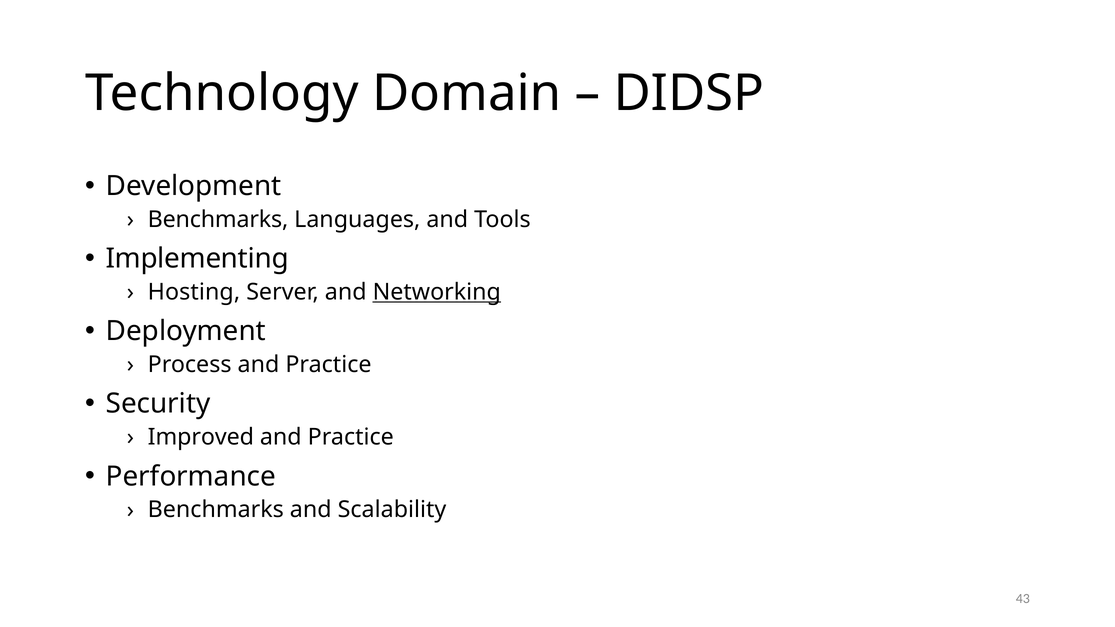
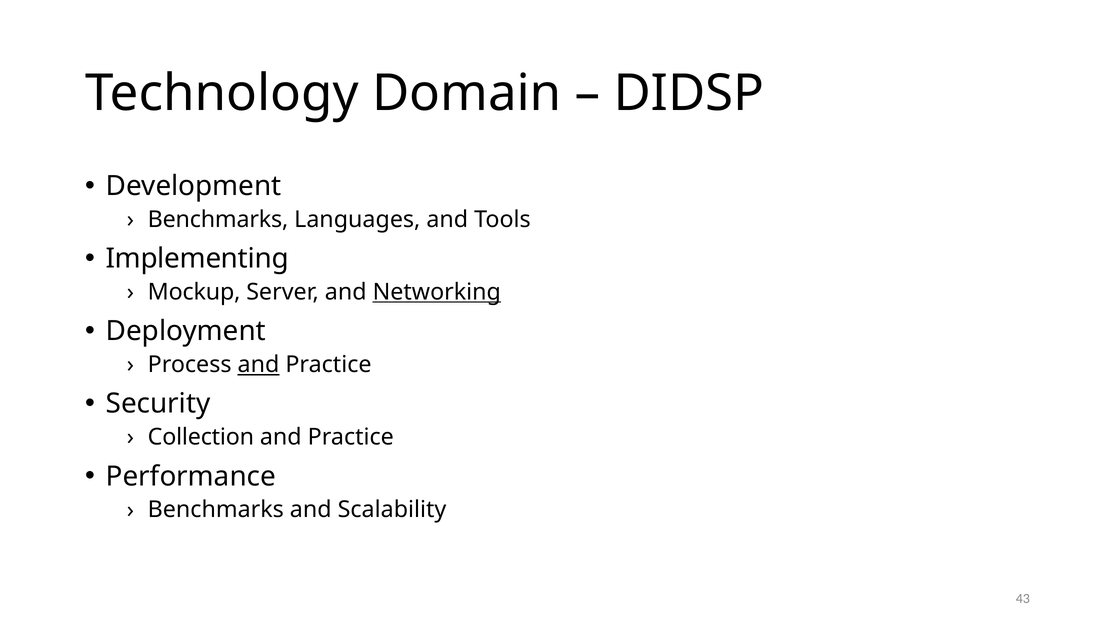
Hosting: Hosting -> Mockup
and at (258, 365) underline: none -> present
Improved: Improved -> Collection
